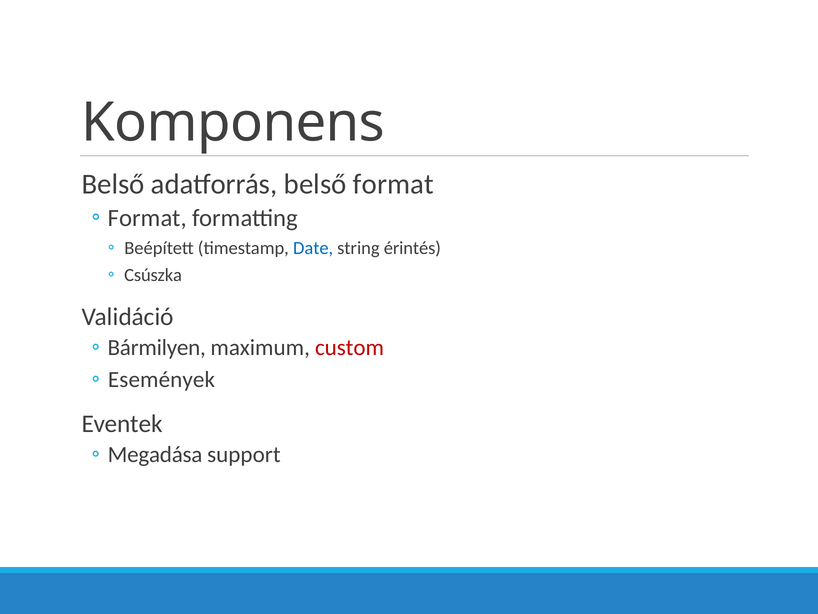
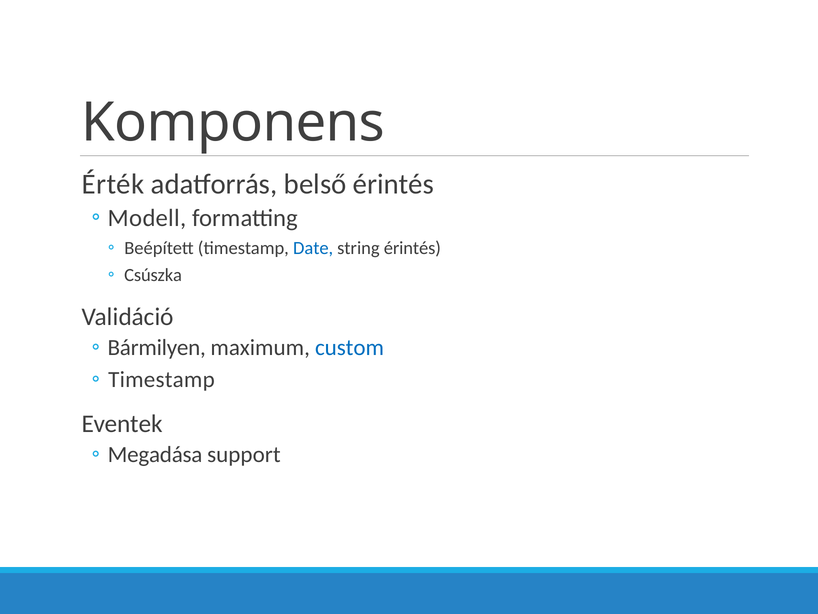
Belső at (113, 184): Belső -> Érték
belső format: format -> érintés
Format at (147, 218): Format -> Modell
custom colour: red -> blue
Események at (162, 379): Események -> Timestamp
